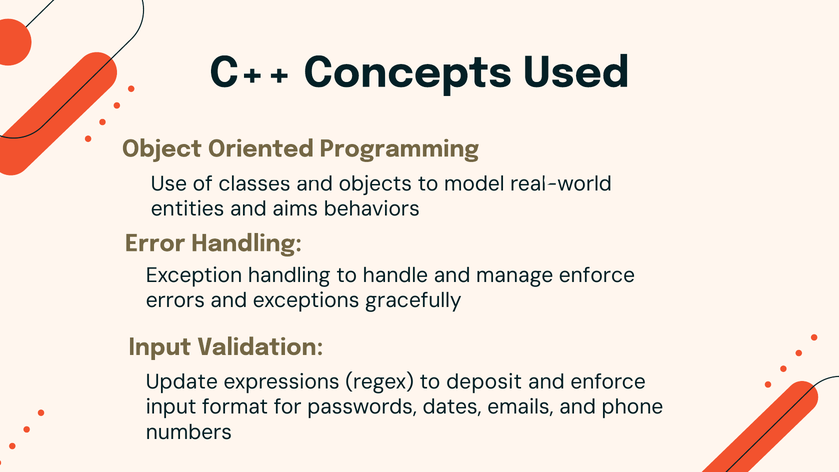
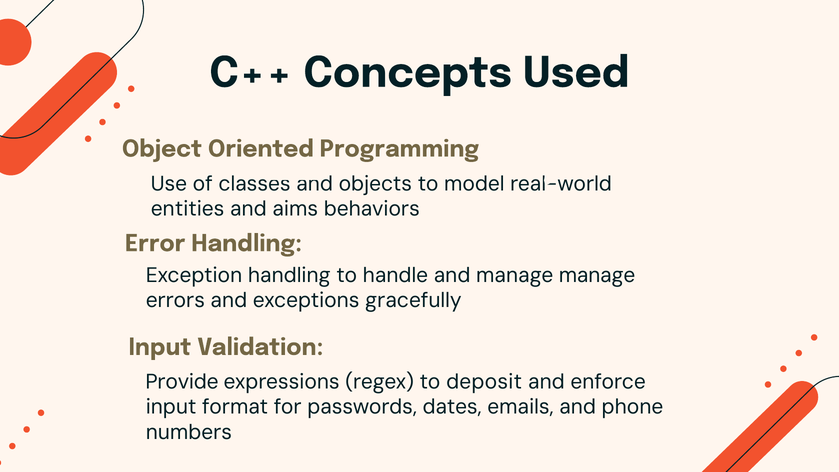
manage enforce: enforce -> manage
Update: Update -> Provide
